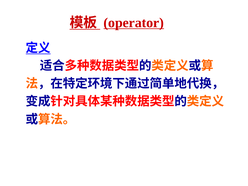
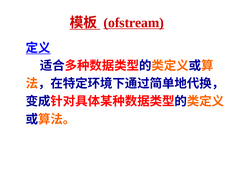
operator: operator -> ofstream
